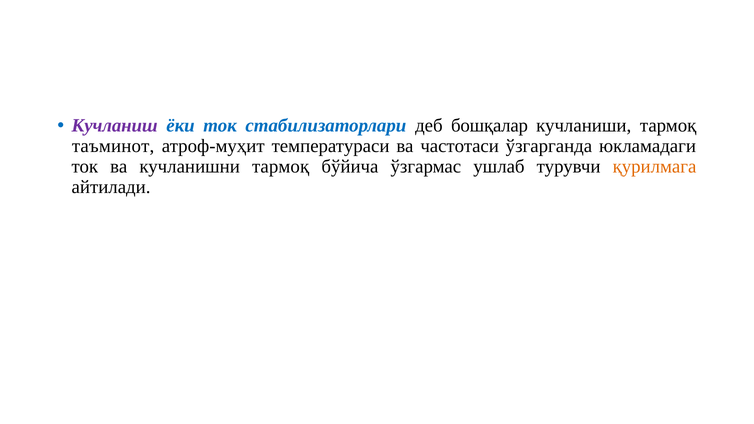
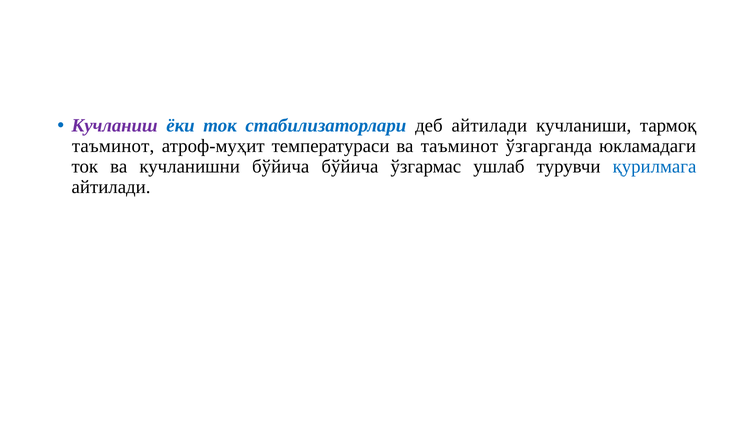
деб бошқалар: бошқалар -> айтилади
ва частотаси: частотаси -> таъминот
кучланишни тармоқ: тармоқ -> бўйича
қурилмага colour: orange -> blue
